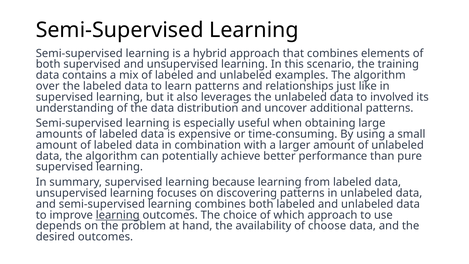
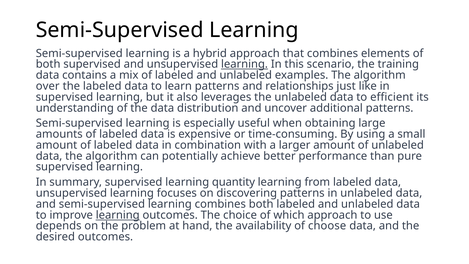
learning at (245, 64) underline: none -> present
involved: involved -> efficient
because: because -> quantity
